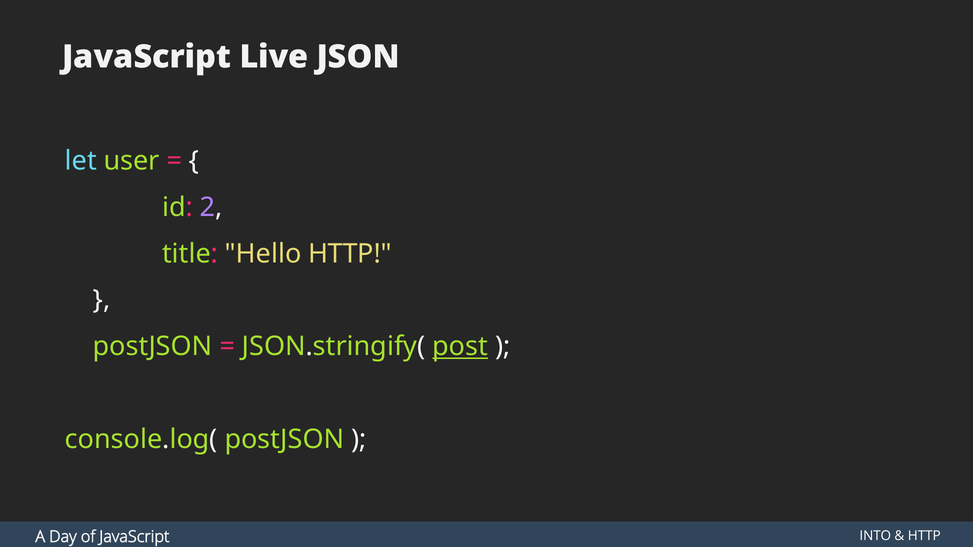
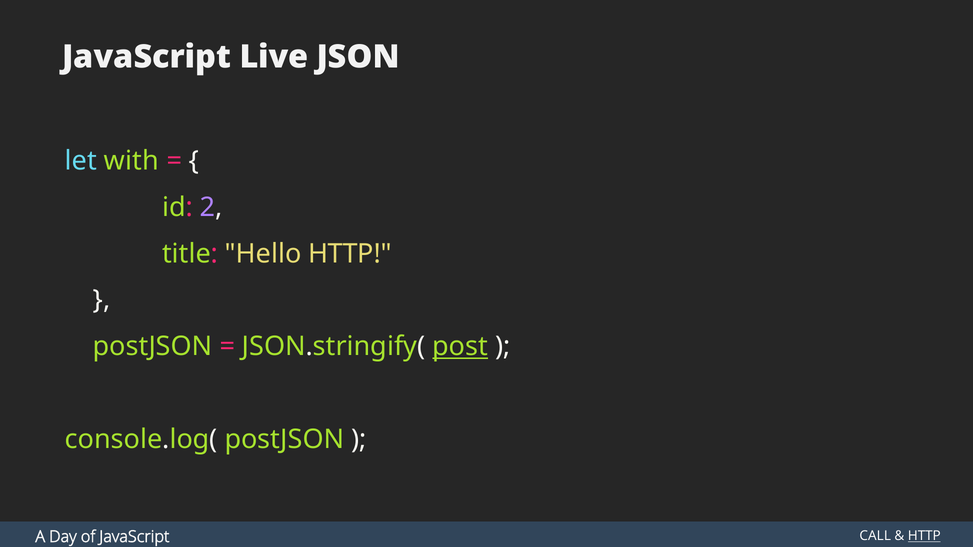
user: user -> with
INTO: INTO -> CALL
HTTP at (924, 536) underline: none -> present
